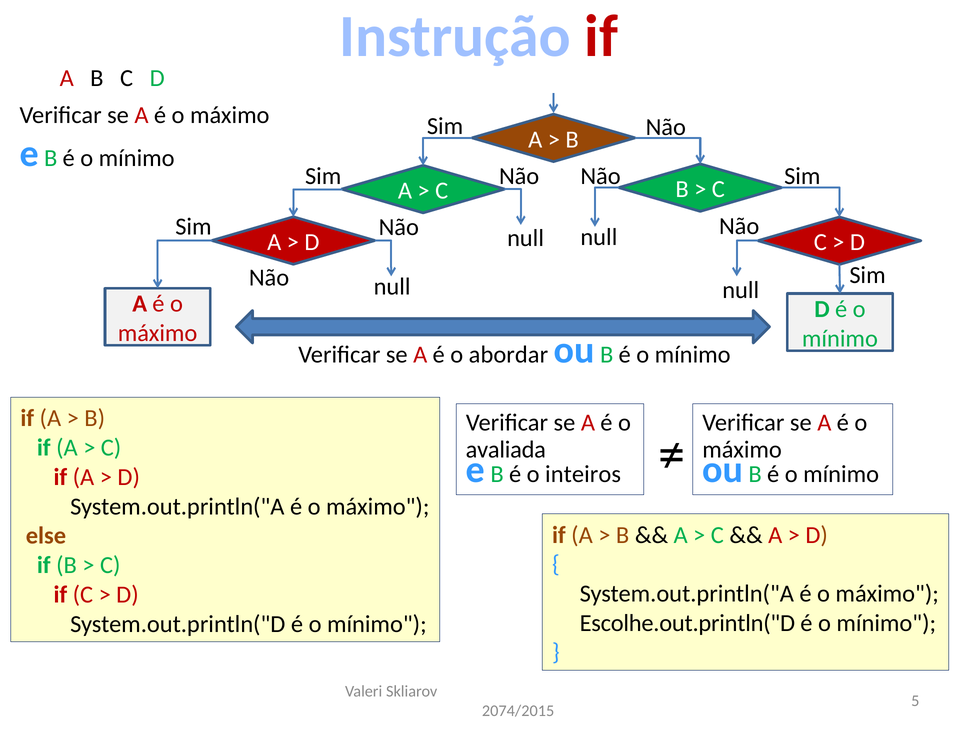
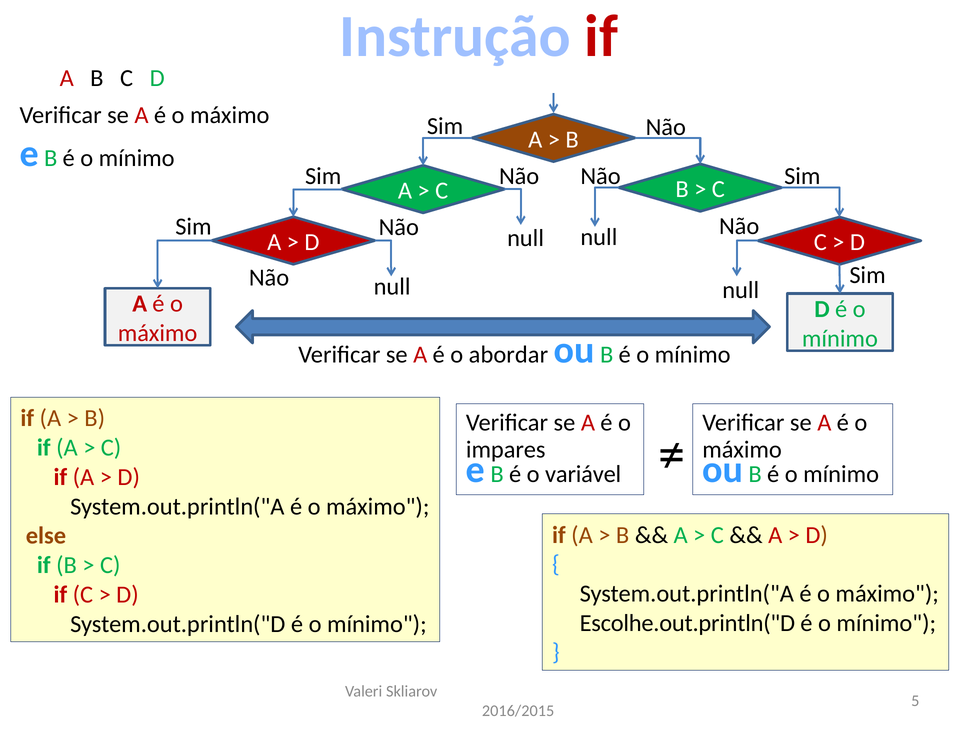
avaliada: avaliada -> impares
inteiros: inteiros -> variável
2074/2015: 2074/2015 -> 2016/2015
